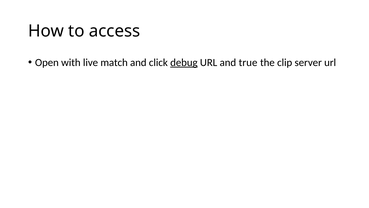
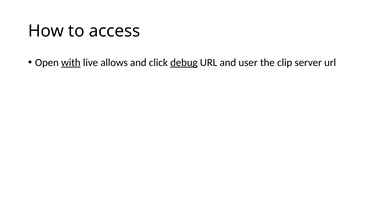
with underline: none -> present
match: match -> allows
true: true -> user
